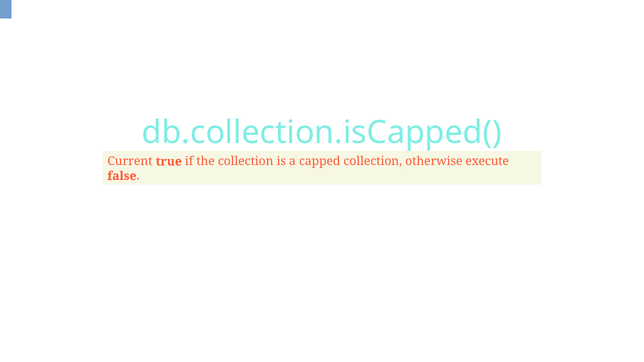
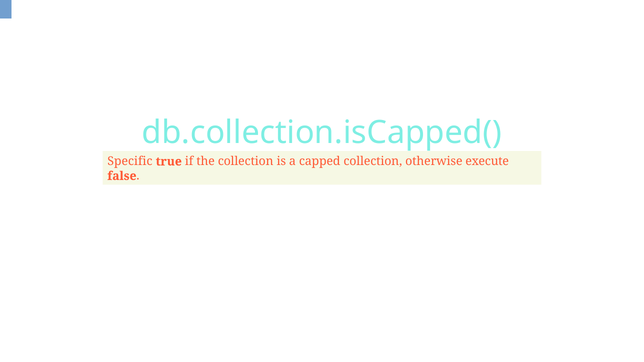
Current: Current -> Specific
